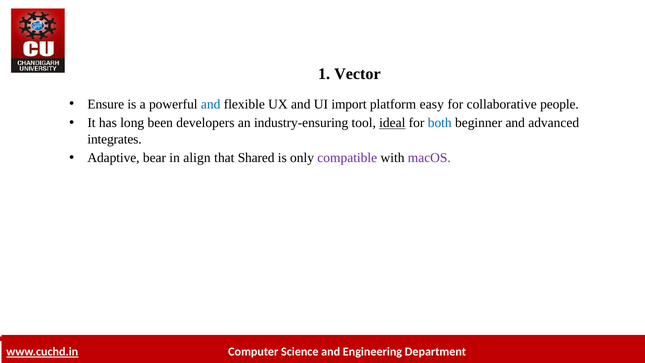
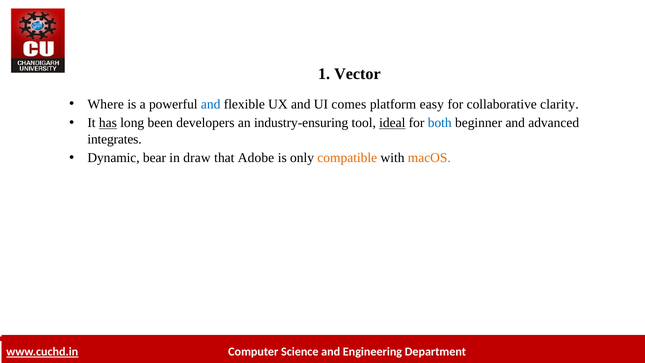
Ensure: Ensure -> Where
import: import -> comes
people: people -> clarity
has underline: none -> present
Adaptive: Adaptive -> Dynamic
align: align -> draw
Shared: Shared -> Adobe
compatible colour: purple -> orange
macOS colour: purple -> orange
